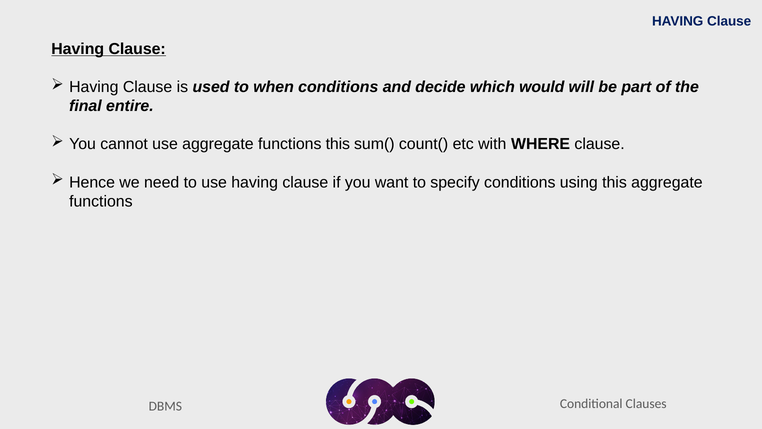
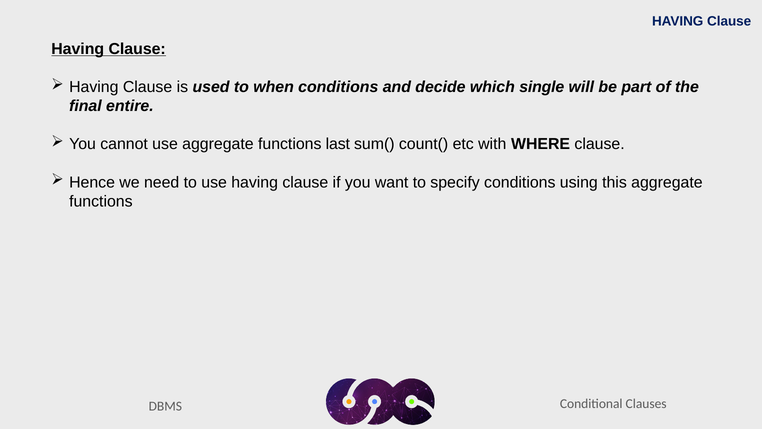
would: would -> single
functions this: this -> last
